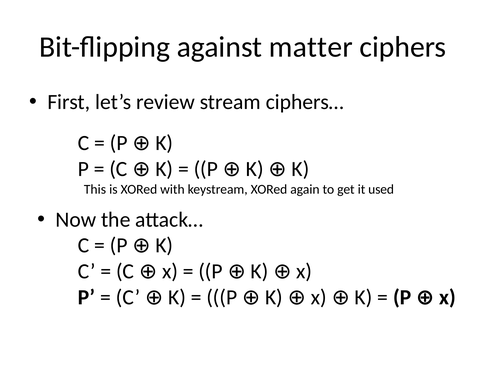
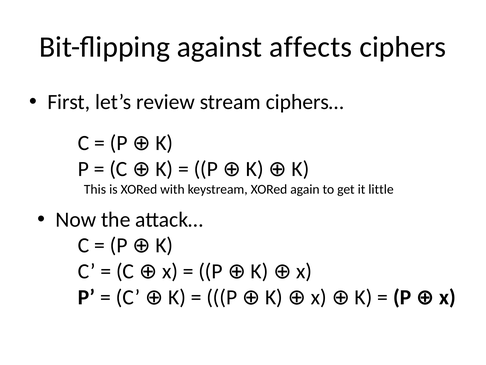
matter: matter -> affects
used: used -> little
